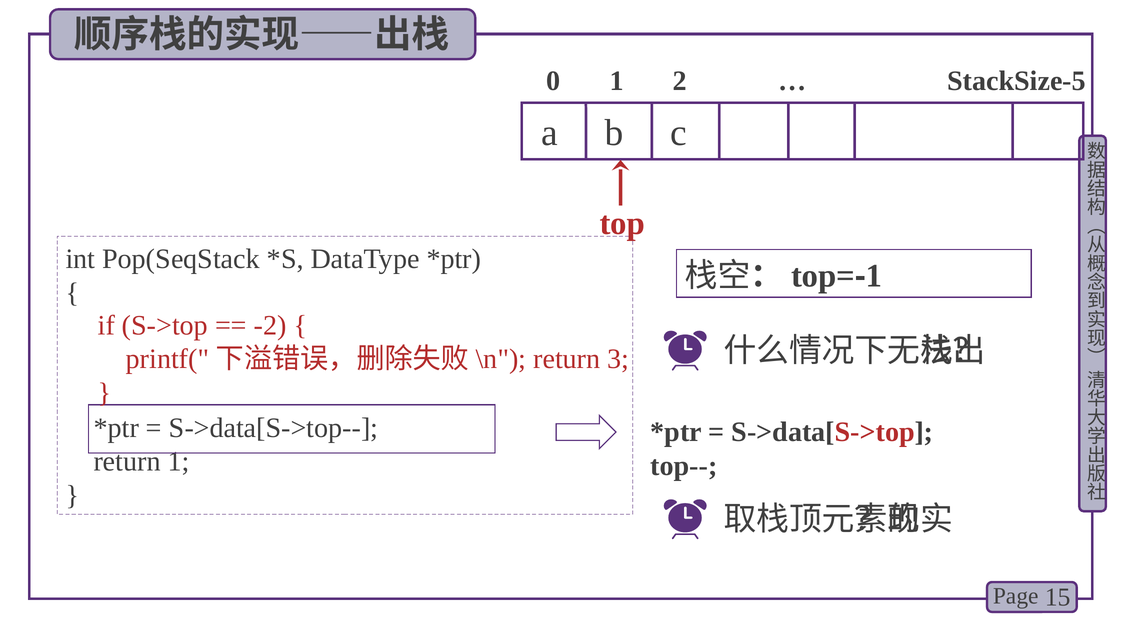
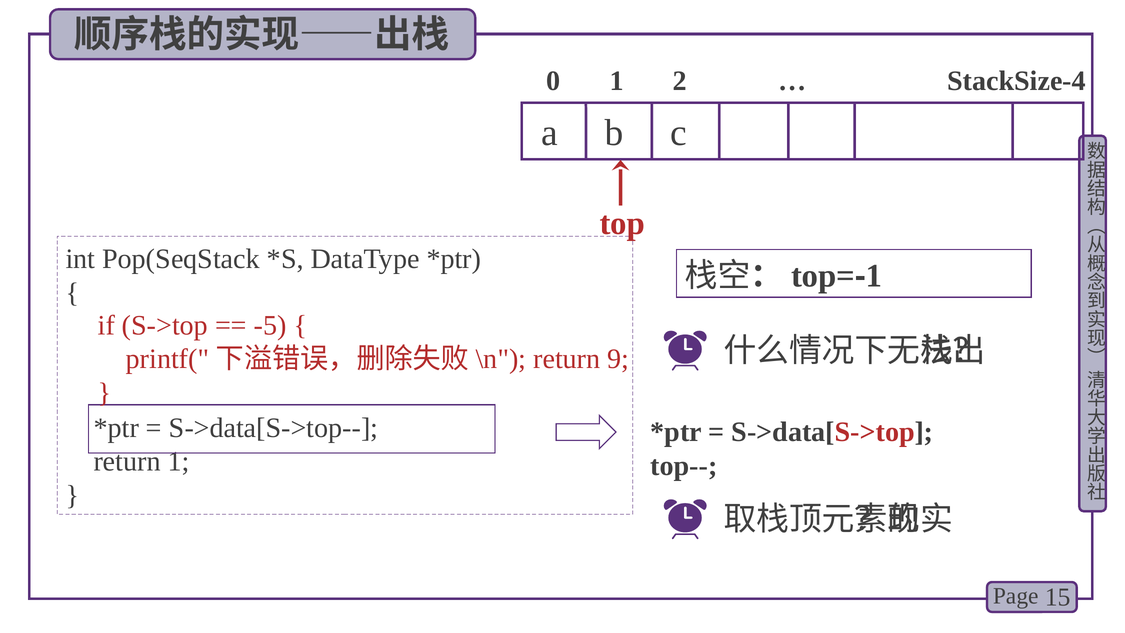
StackSize-5: StackSize-5 -> StackSize-4
-2: -2 -> -5
3: 3 -> 9
